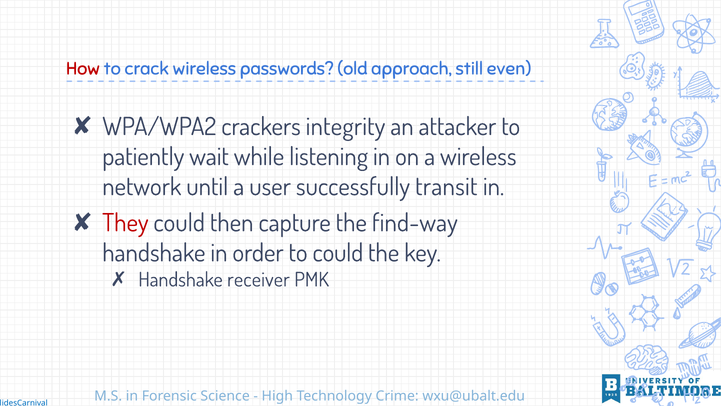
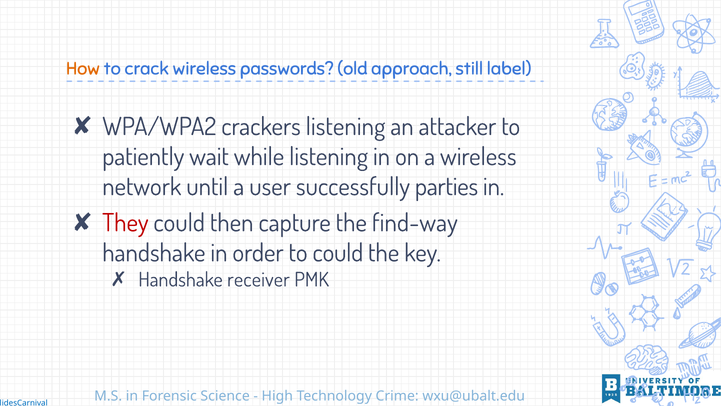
How colour: red -> orange
even: even -> label
crackers integrity: integrity -> listening
transit: transit -> parties
